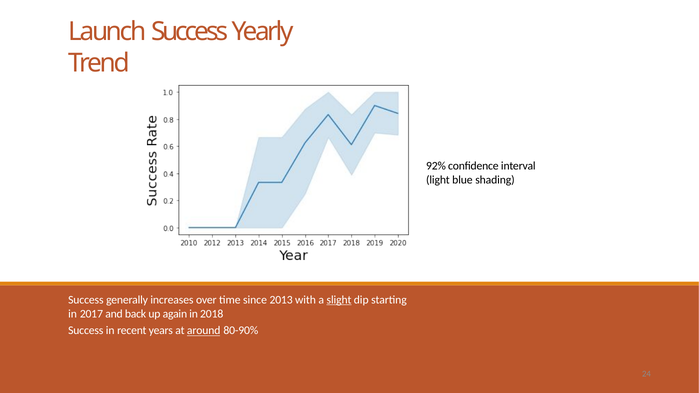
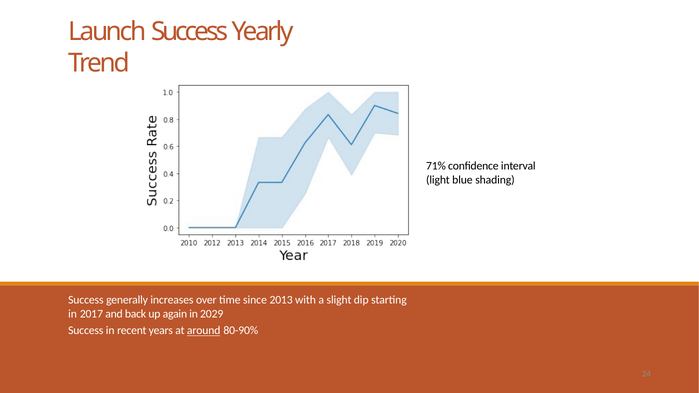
92%: 92% -> 71%
slight underline: present -> none
2018: 2018 -> 2029
